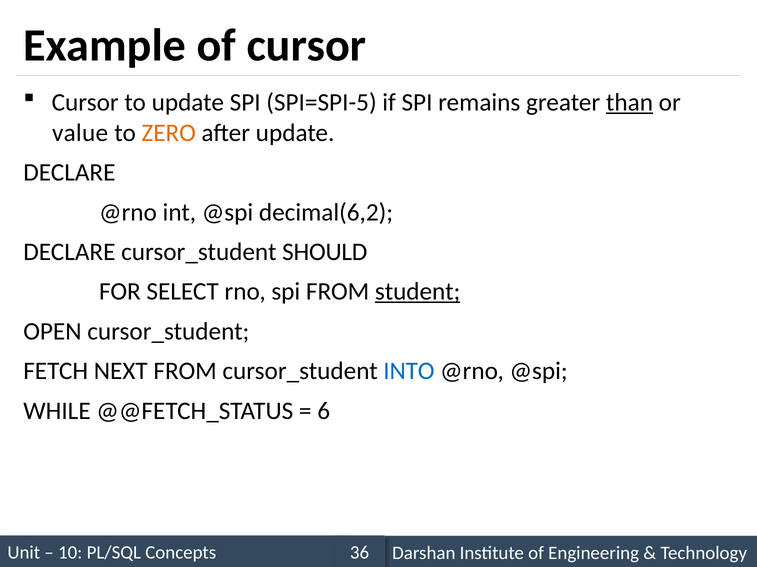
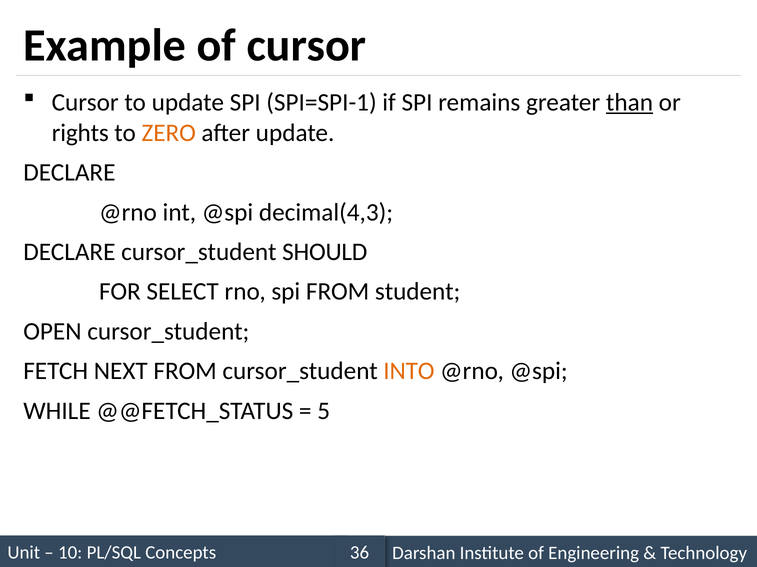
SPI=SPI-5: SPI=SPI-5 -> SPI=SPI-1
value: value -> rights
decimal(6,2: decimal(6,2 -> decimal(4,3
student underline: present -> none
INTO colour: blue -> orange
6: 6 -> 5
